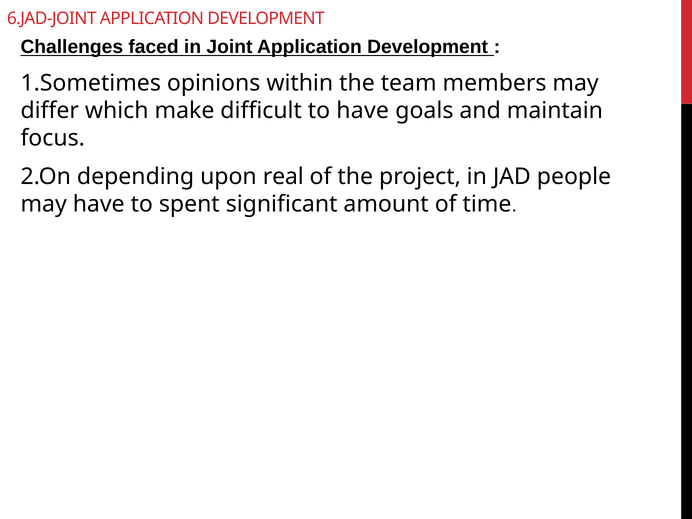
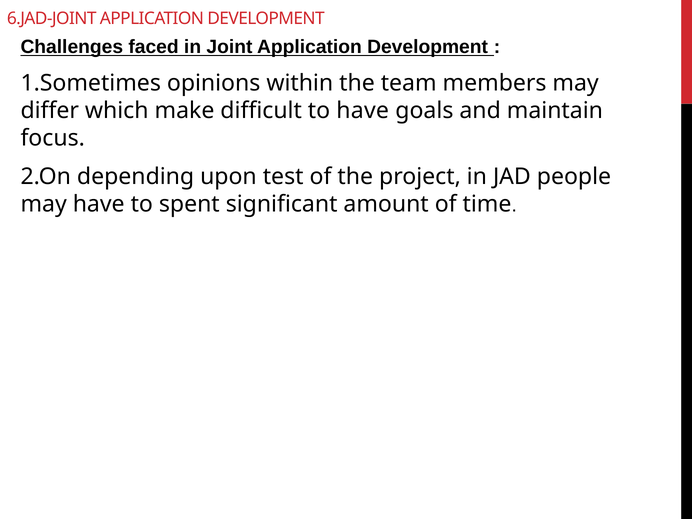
real: real -> test
